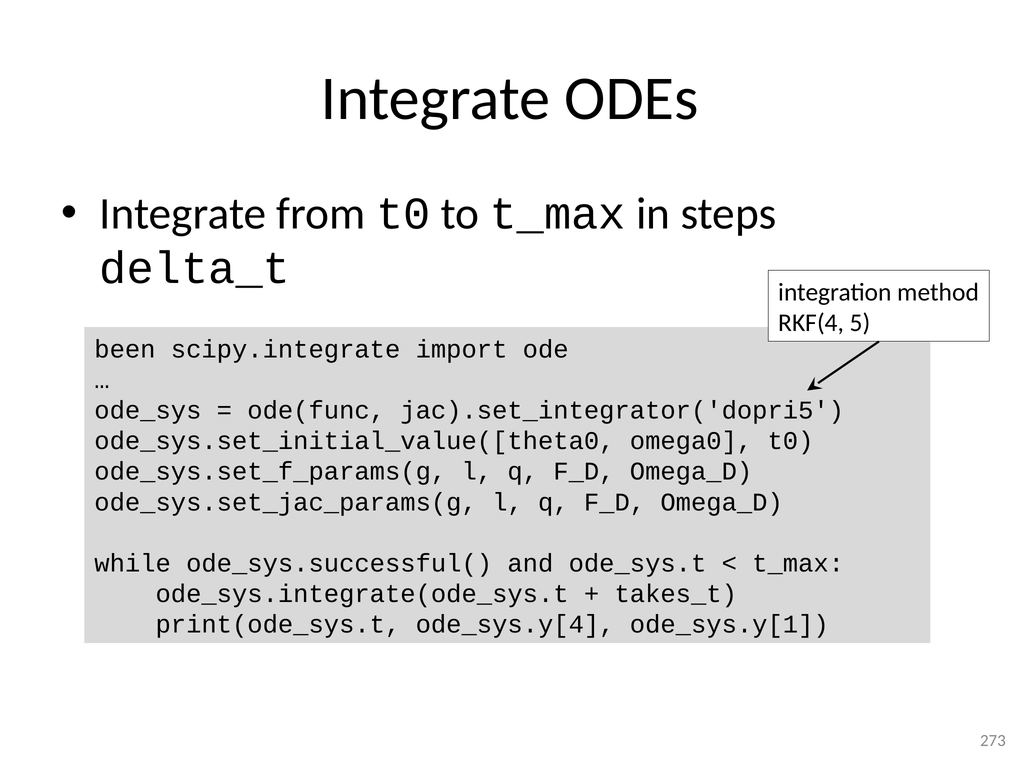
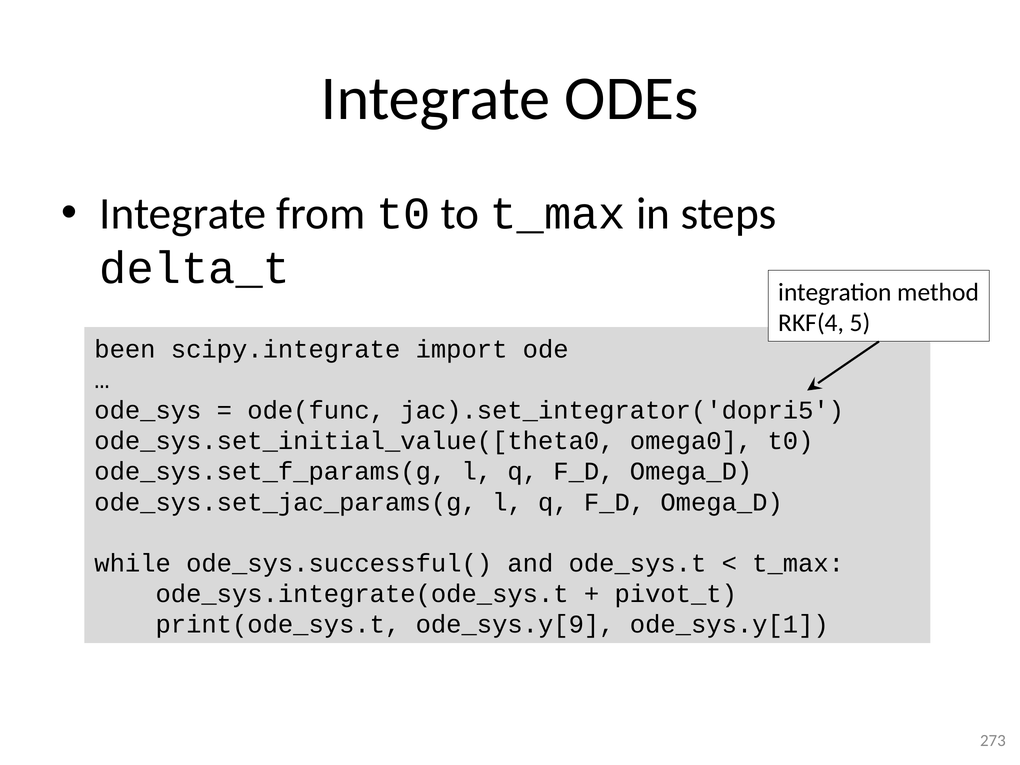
takes_t: takes_t -> pivot_t
ode_sys.y[4: ode_sys.y[4 -> ode_sys.y[9
